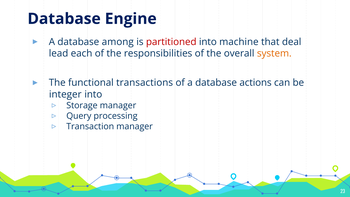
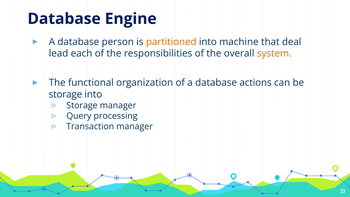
among: among -> person
partitioned colour: red -> orange
transactions: transactions -> organization
integer at (65, 94): integer -> storage
